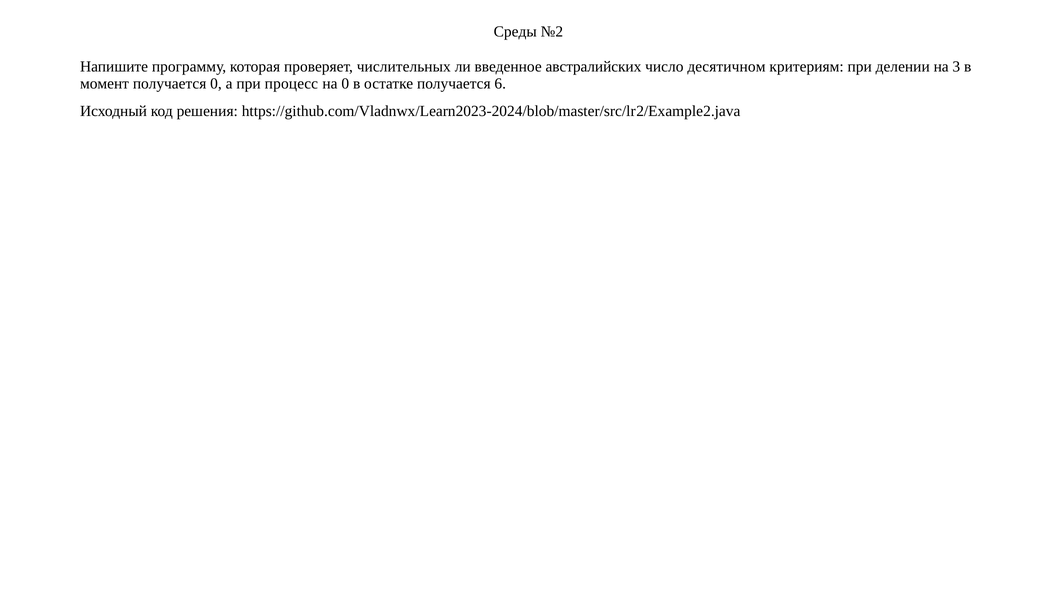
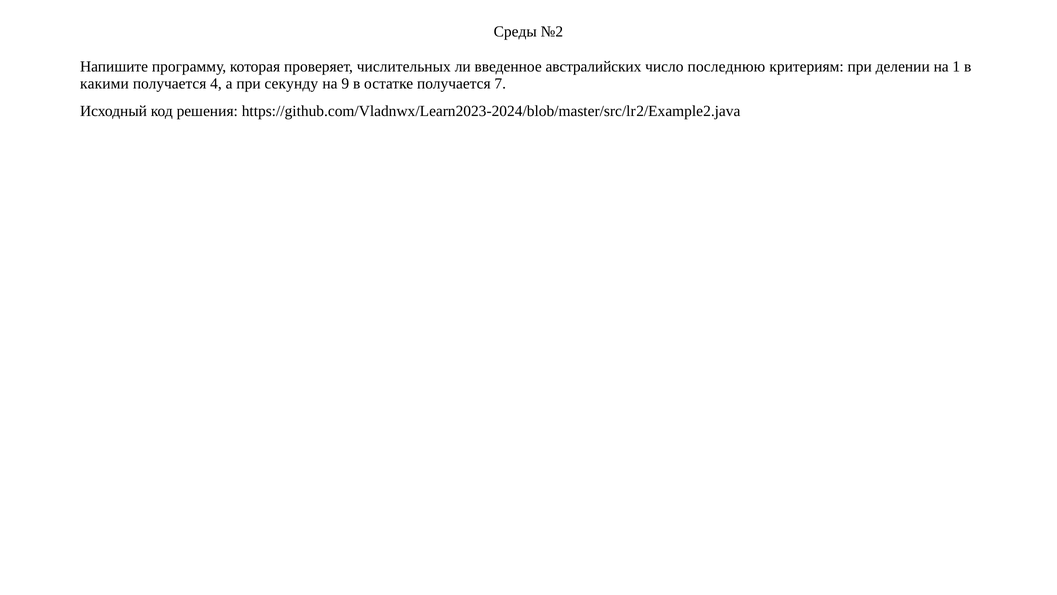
десятичном: десятичном -> последнюю
3: 3 -> 1
момент: момент -> какими
получается 0: 0 -> 4
процесс: процесс -> секунду
на 0: 0 -> 9
6: 6 -> 7
